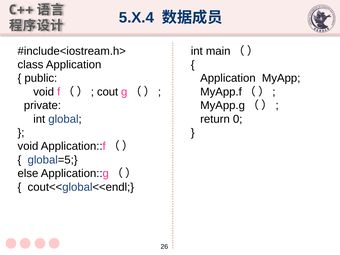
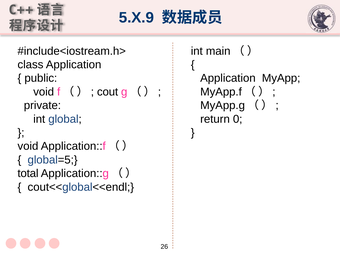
5.X.4: 5.X.4 -> 5.X.9
else: else -> total
